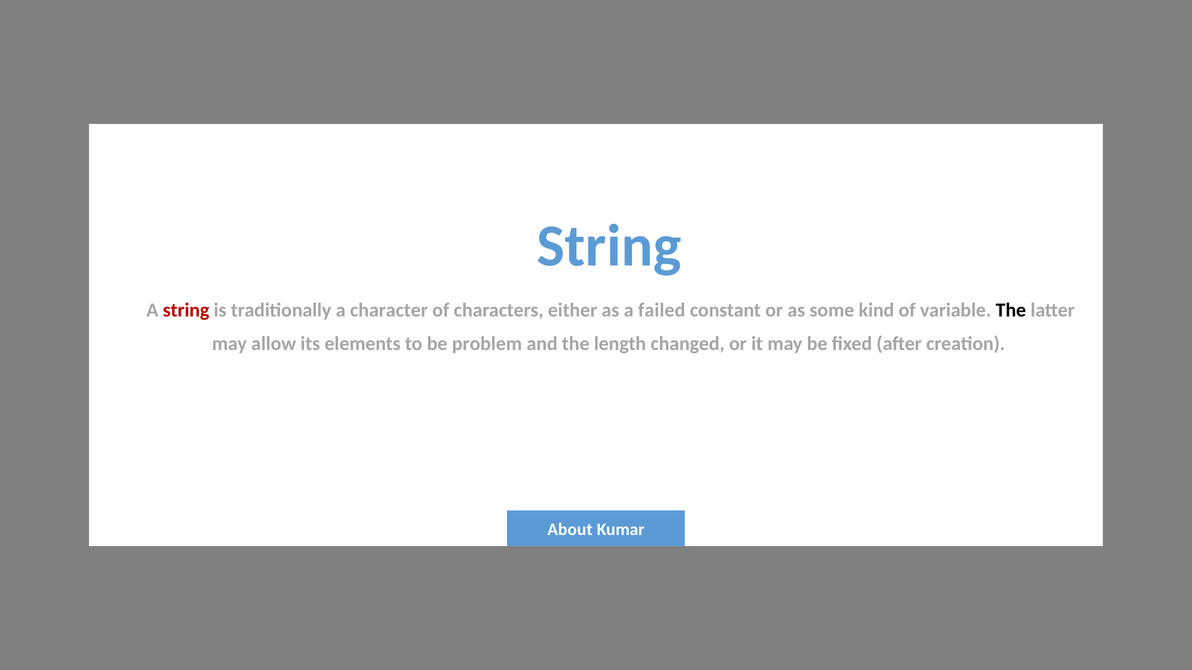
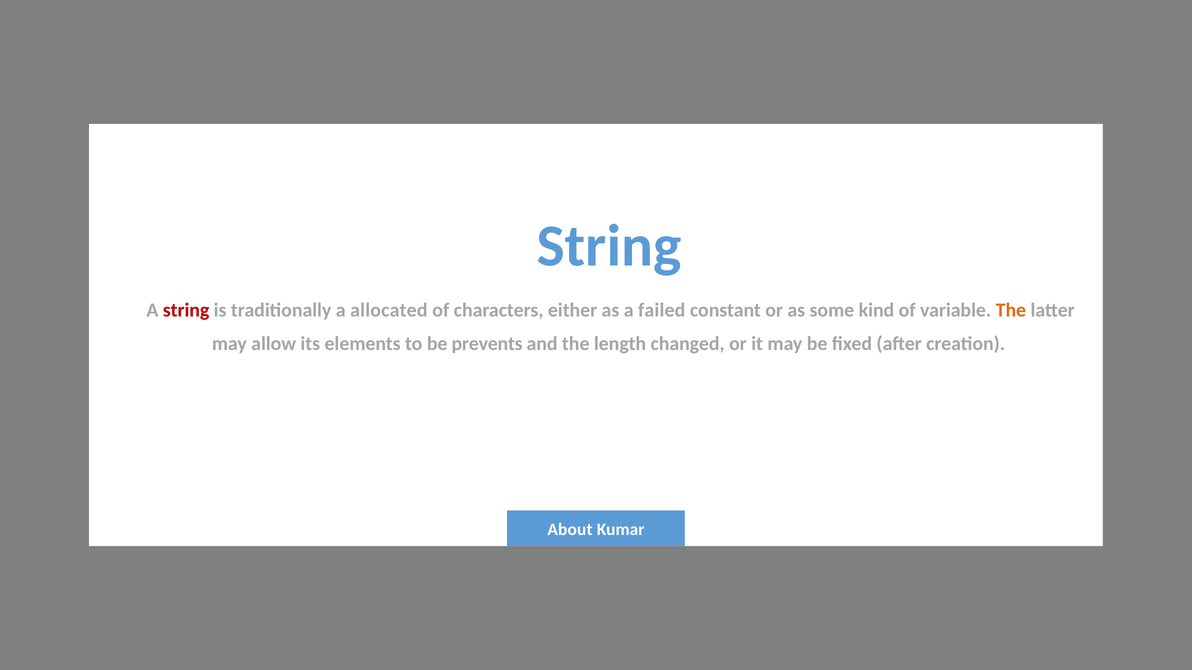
character: character -> allocated
The at (1011, 310) colour: black -> orange
problem: problem -> prevents
